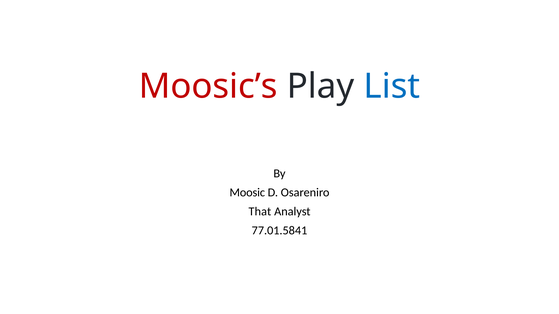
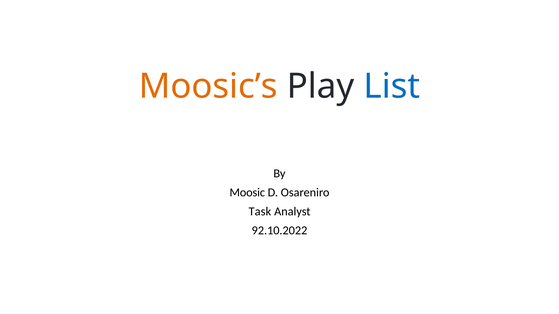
Moosic’s colour: red -> orange
That: That -> Task
77.01.5841: 77.01.5841 -> 92.10.2022
